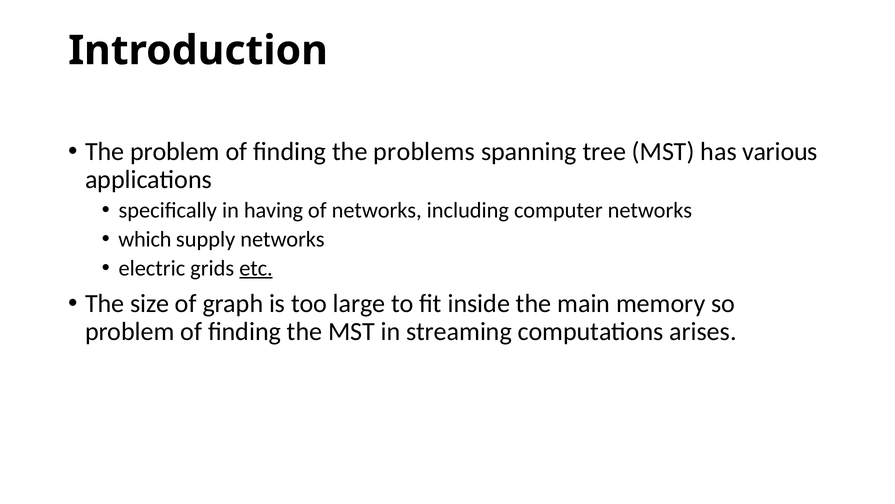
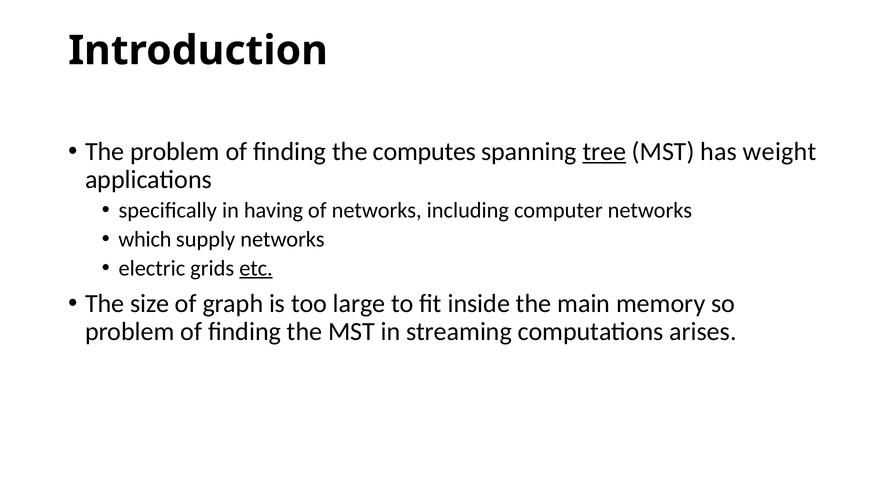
problems: problems -> computes
tree underline: none -> present
various: various -> weight
